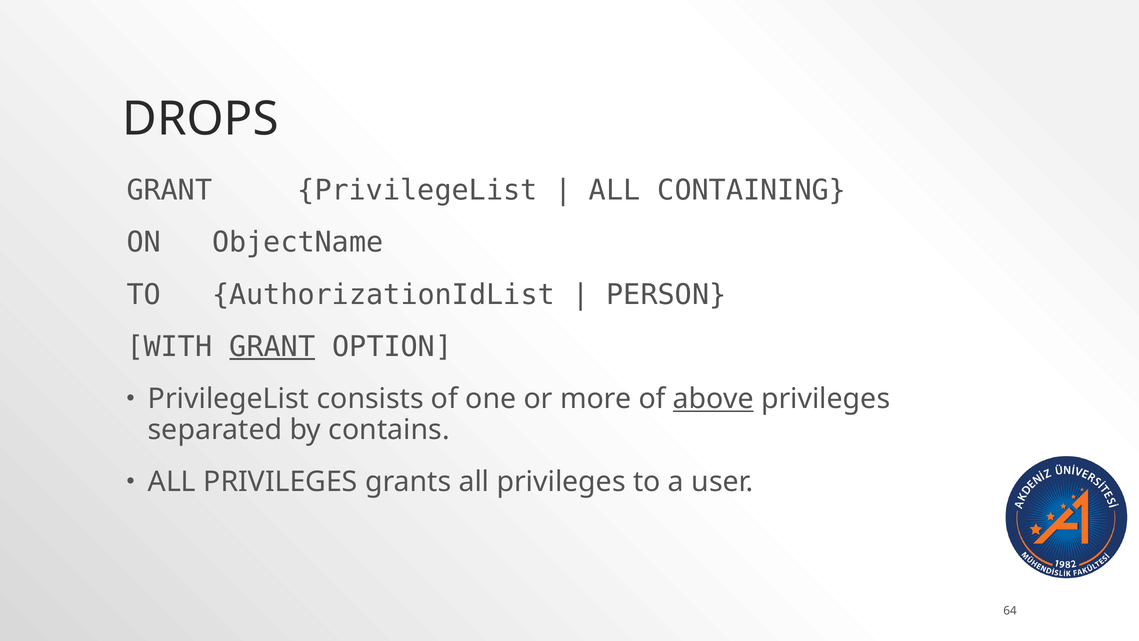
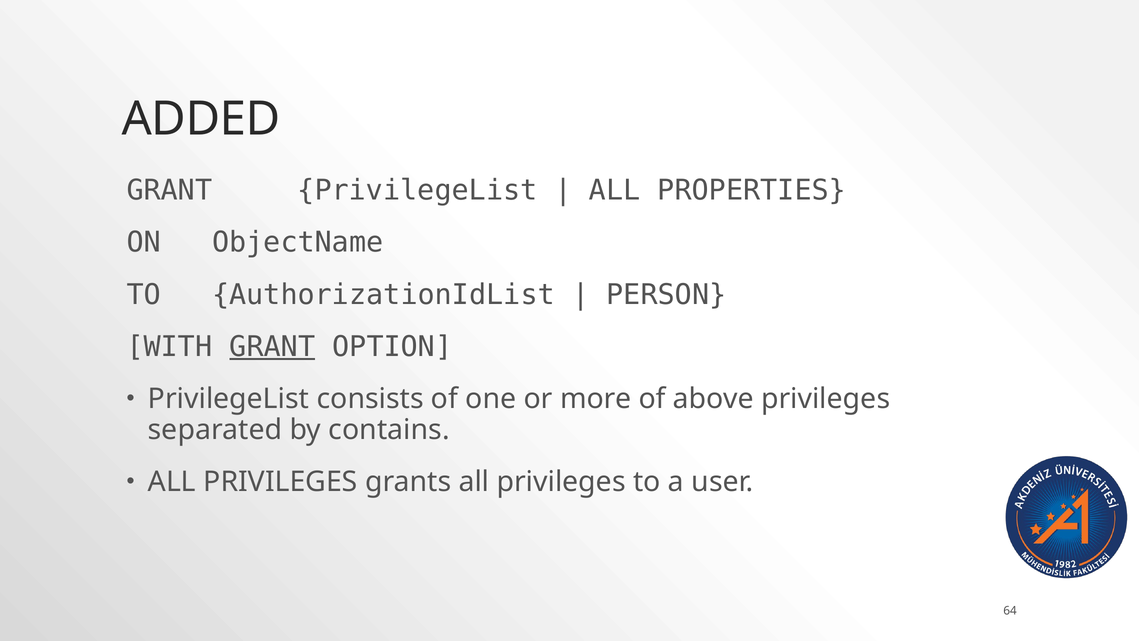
DROPS: DROPS -> ADDED
CONTAINING: CONTAINING -> PROPERTIES
above underline: present -> none
